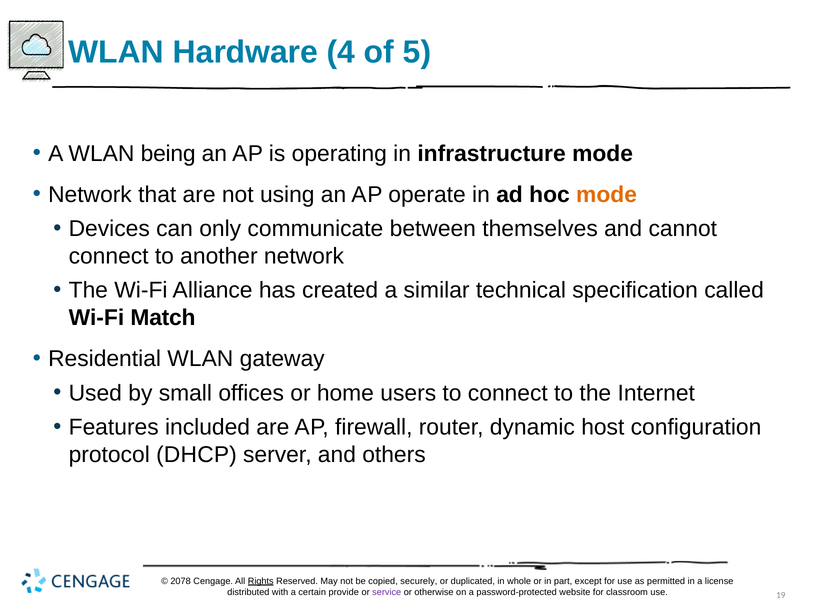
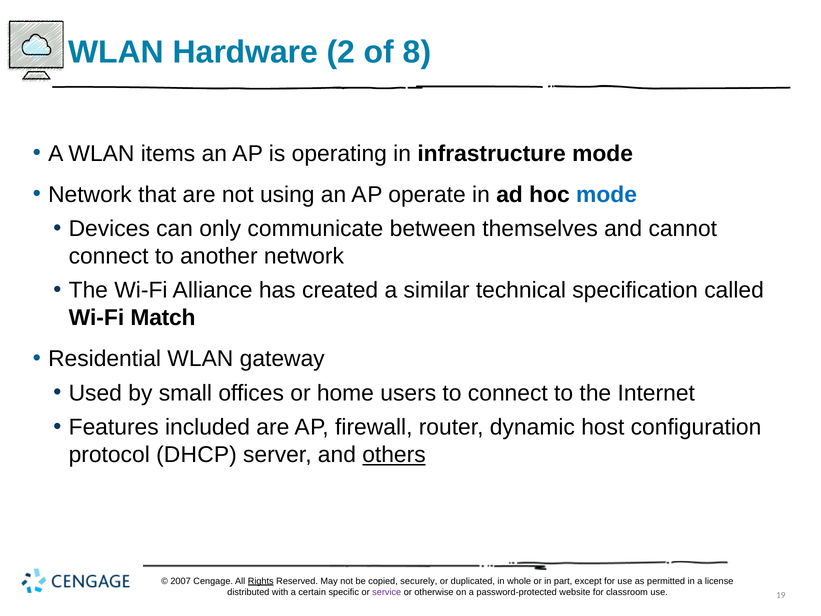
4: 4 -> 2
5: 5 -> 8
being: being -> items
mode at (607, 194) colour: orange -> blue
others underline: none -> present
2078: 2078 -> 2007
provide: provide -> specific
